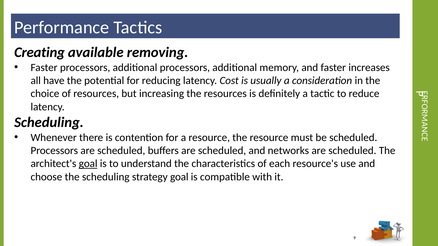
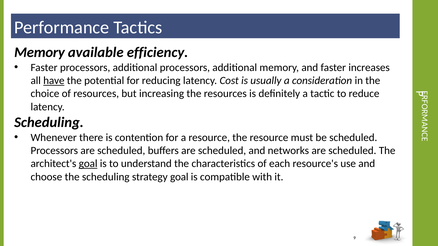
Creating at (40, 52): Creating -> Memory
removing: removing -> efficiency
have underline: none -> present
